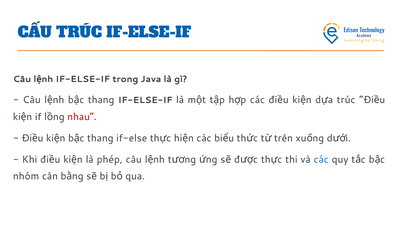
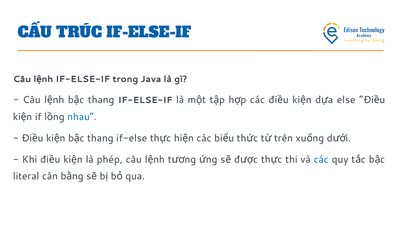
trúc at (346, 100): trúc -> else
nhau colour: red -> blue
nhóm: nhóm -> literal
